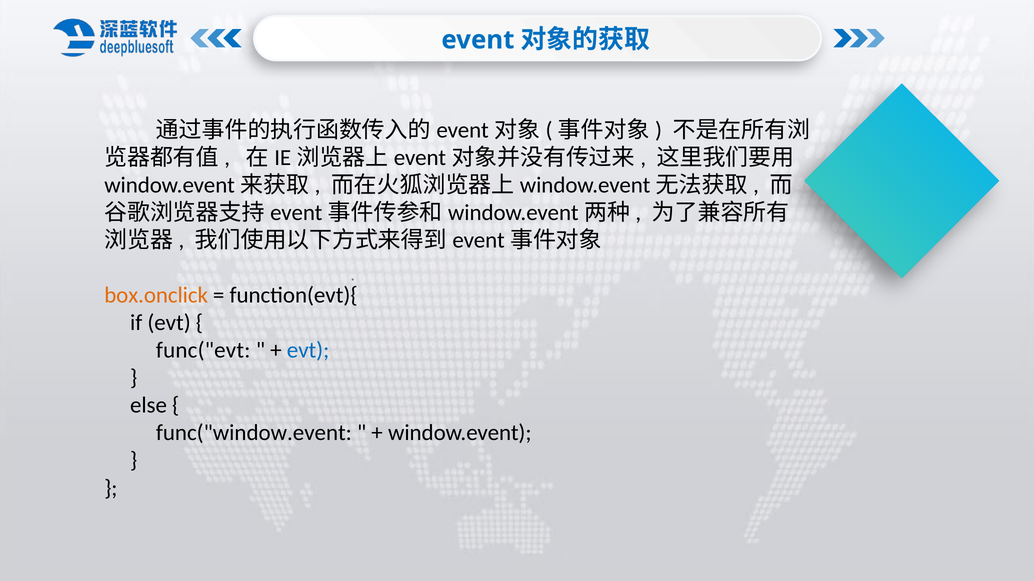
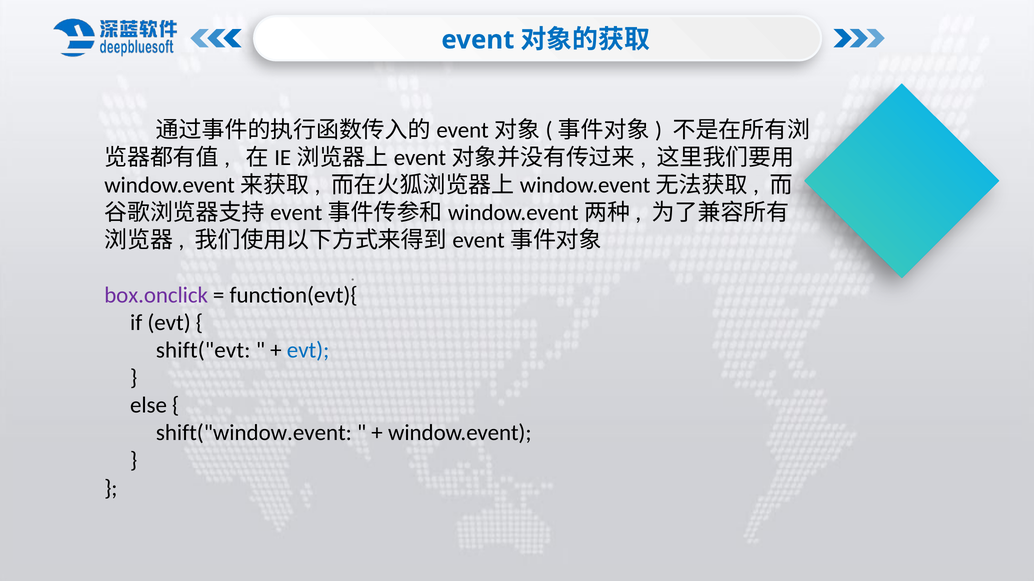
box.onclick colour: orange -> purple
func("evt: func("evt -> shift("evt
func("window.event: func("window.event -> shift("window.event
